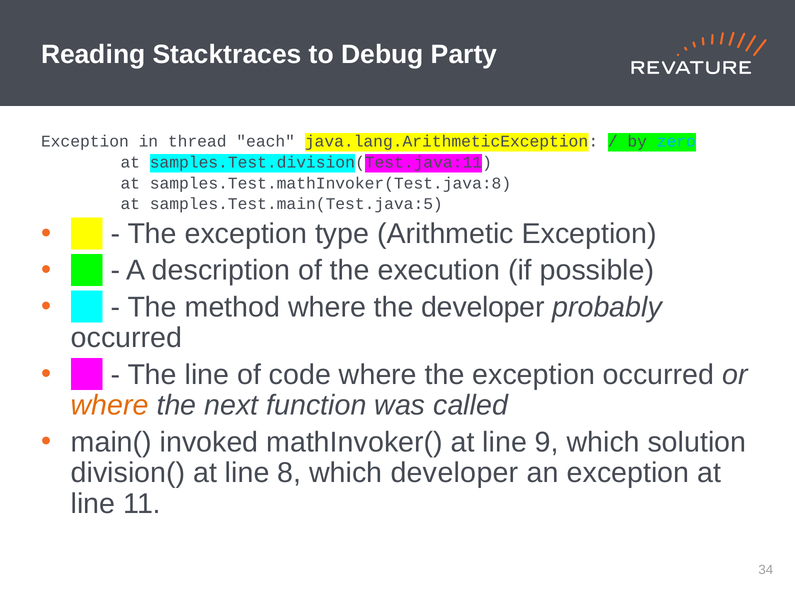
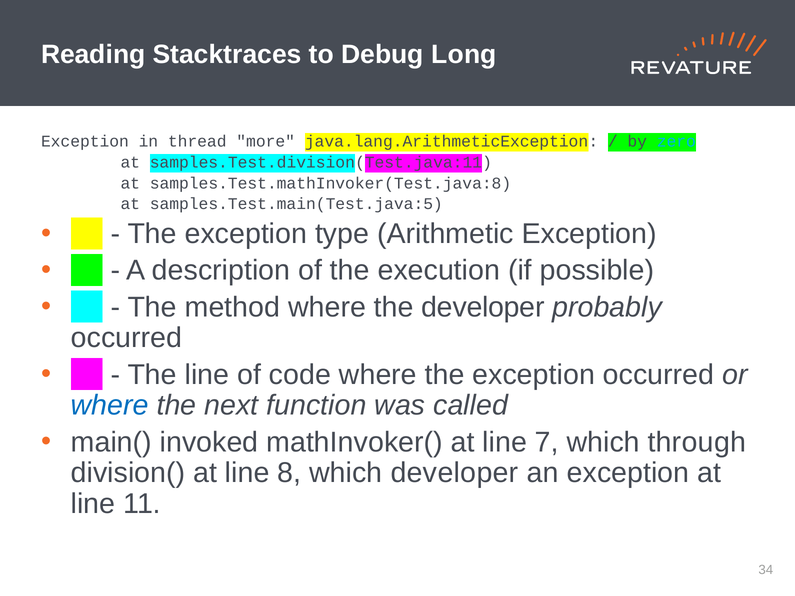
Party: Party -> Long
each: each -> more
where at (110, 406) colour: orange -> blue
9: 9 -> 7
solution: solution -> through
